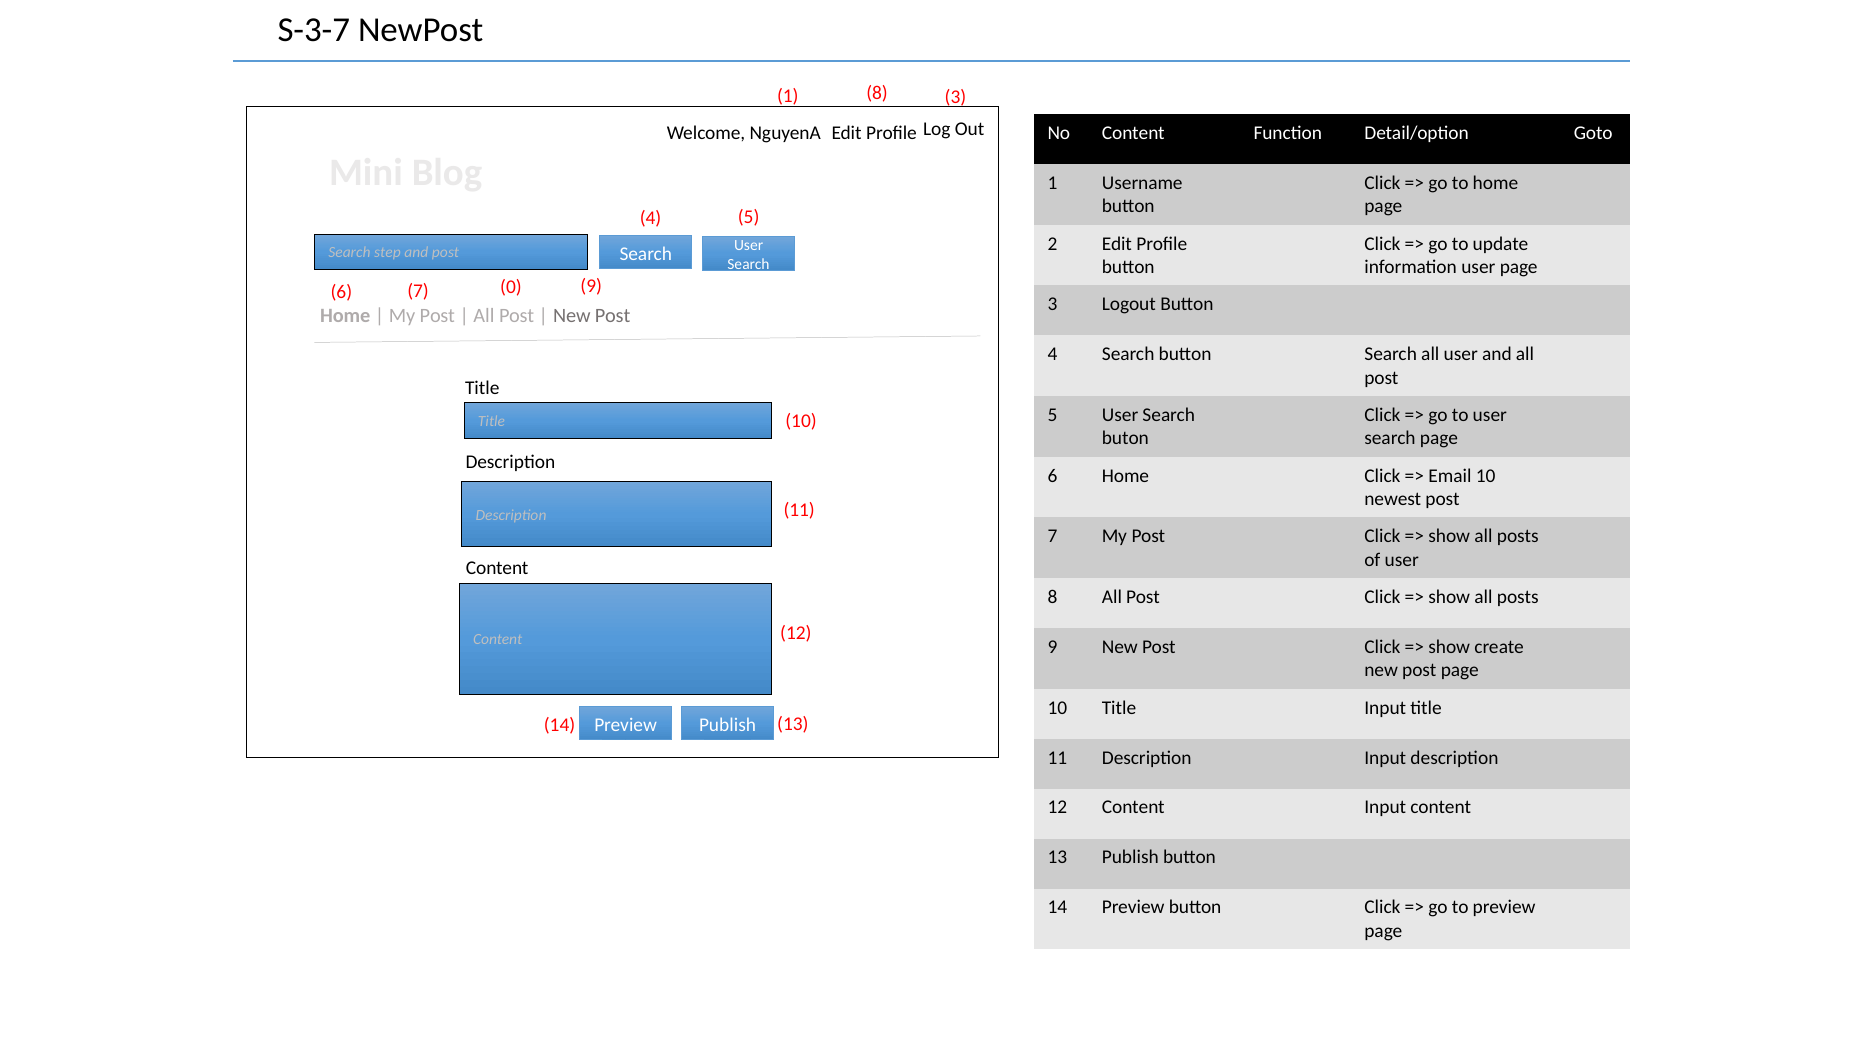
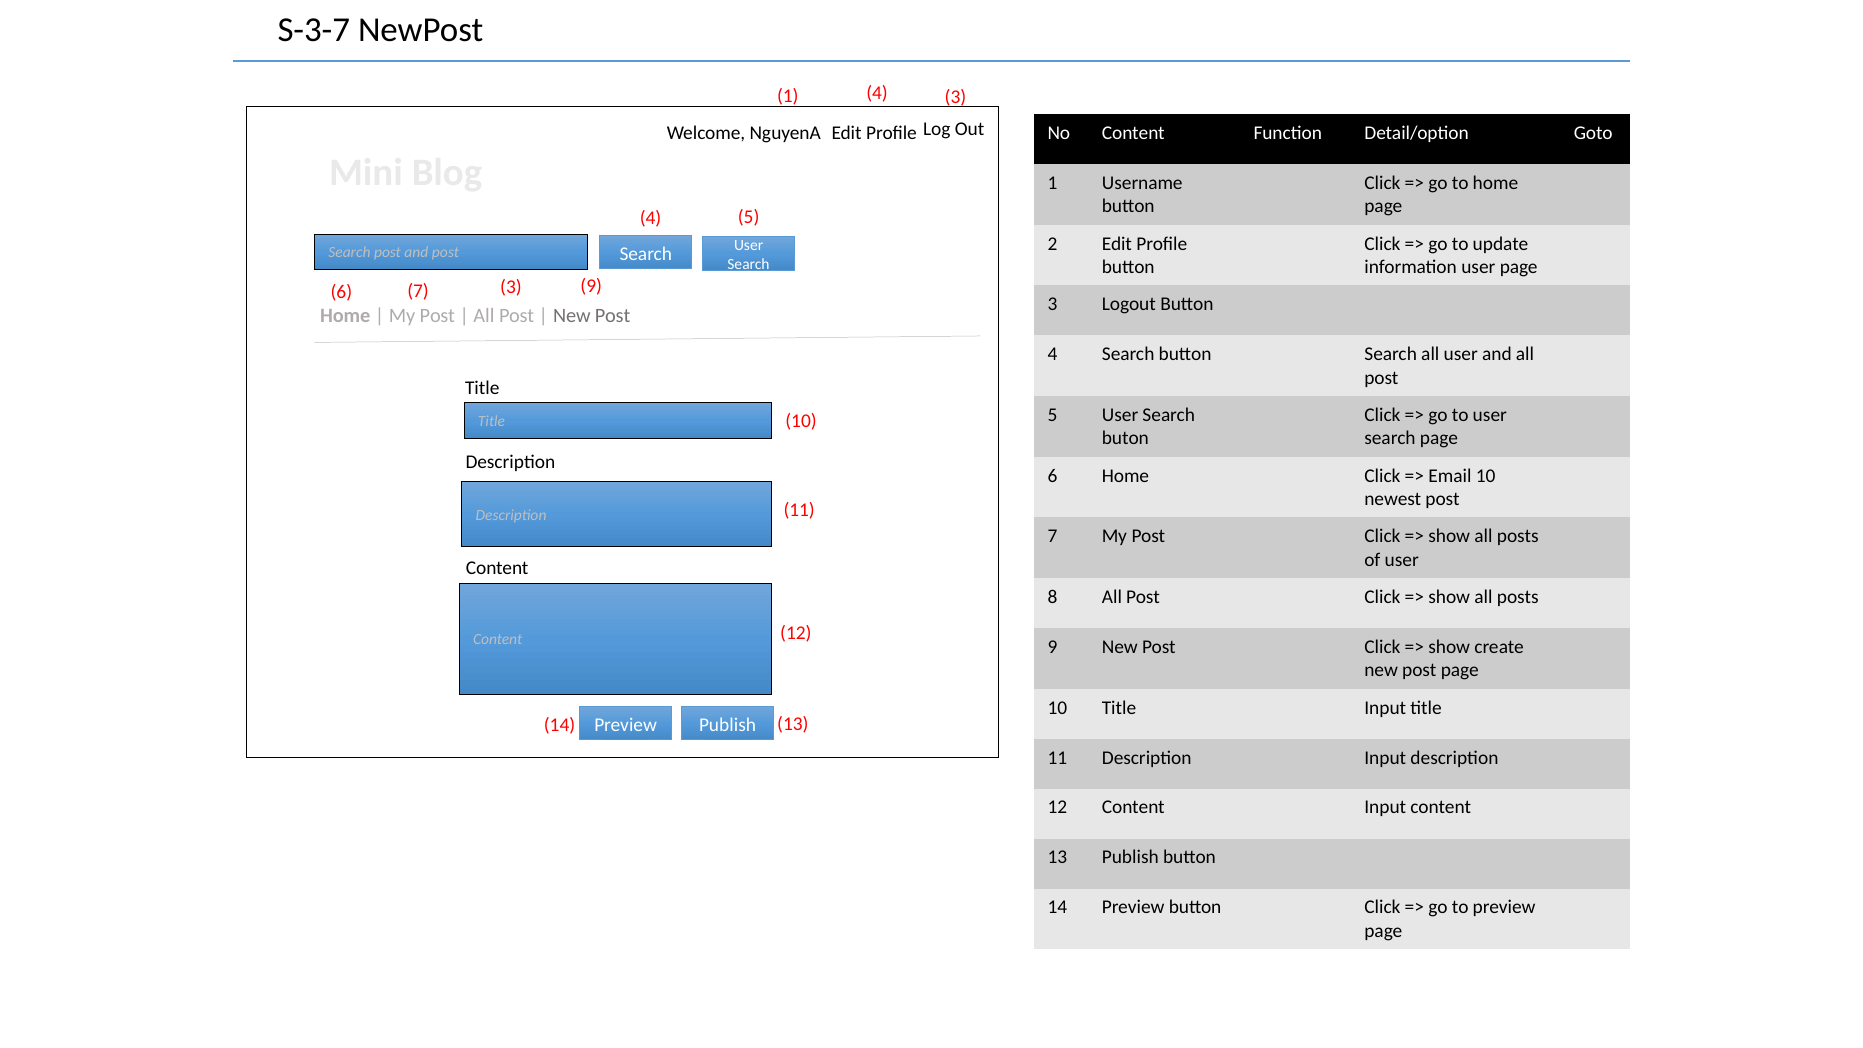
1 8: 8 -> 4
Search step: step -> post
6 0: 0 -> 3
